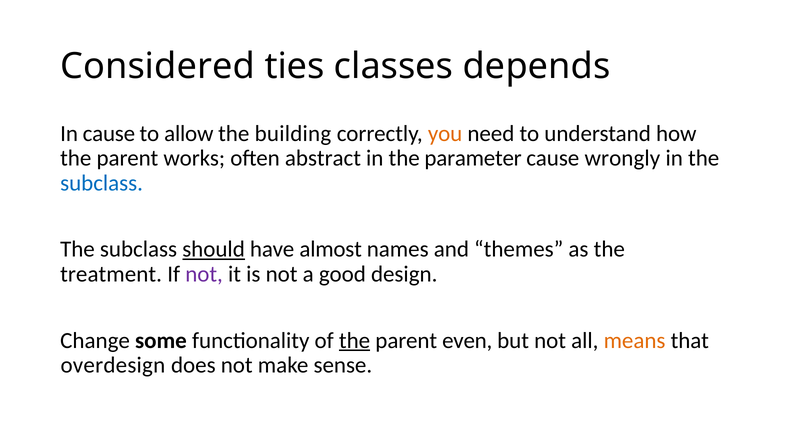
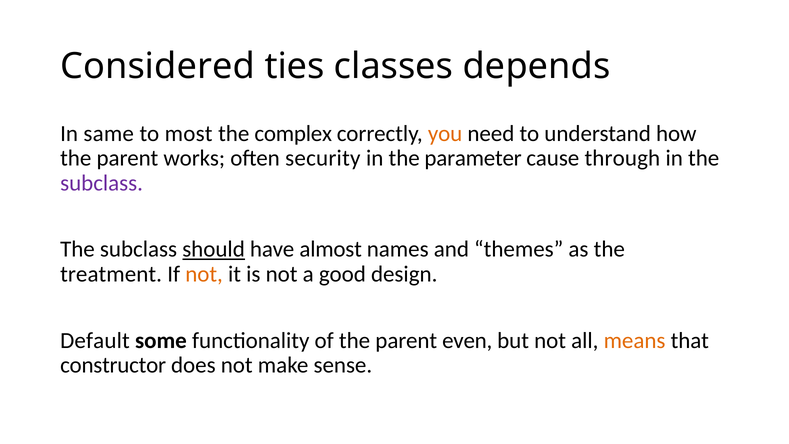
In cause: cause -> same
allow: allow -> most
building: building -> complex
abstract: abstract -> security
wrongly: wrongly -> through
subclass at (102, 183) colour: blue -> purple
not at (204, 274) colour: purple -> orange
Change: Change -> Default
the at (355, 340) underline: present -> none
overdesign: overdesign -> constructor
